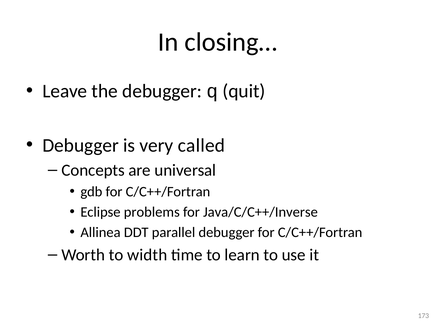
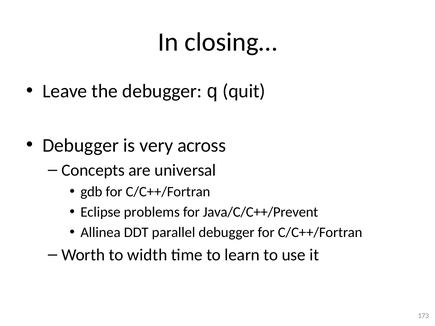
called: called -> across
Java/C/C++/Inverse: Java/C/C++/Inverse -> Java/C/C++/Prevent
